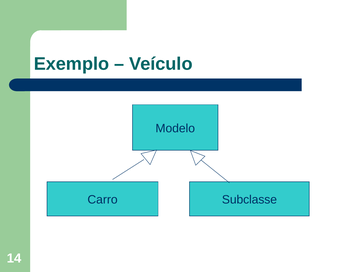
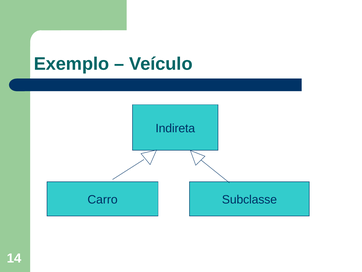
Modelo: Modelo -> Indireta
